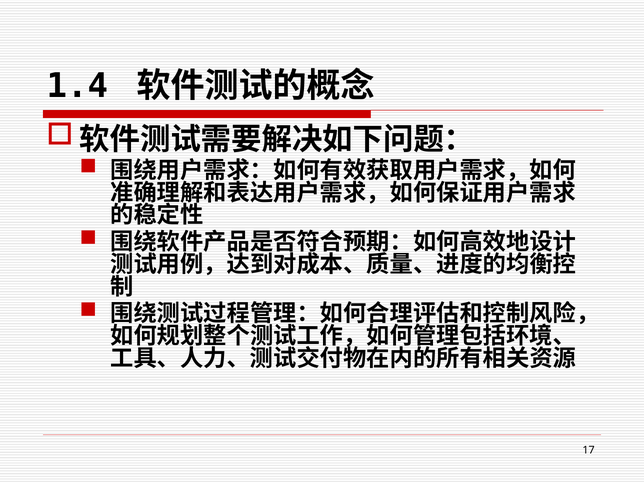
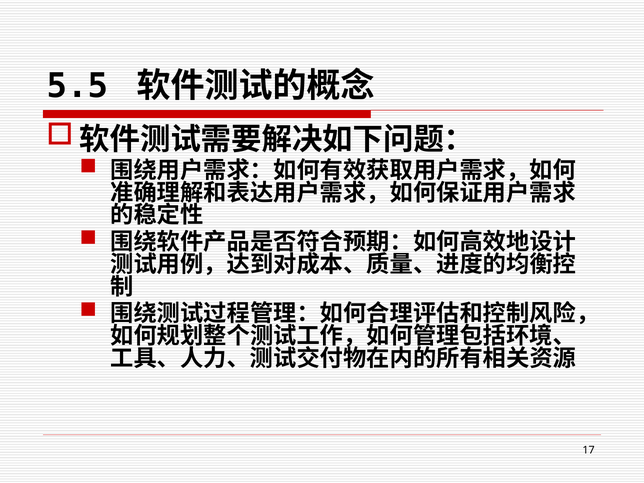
1.4: 1.4 -> 5.5
